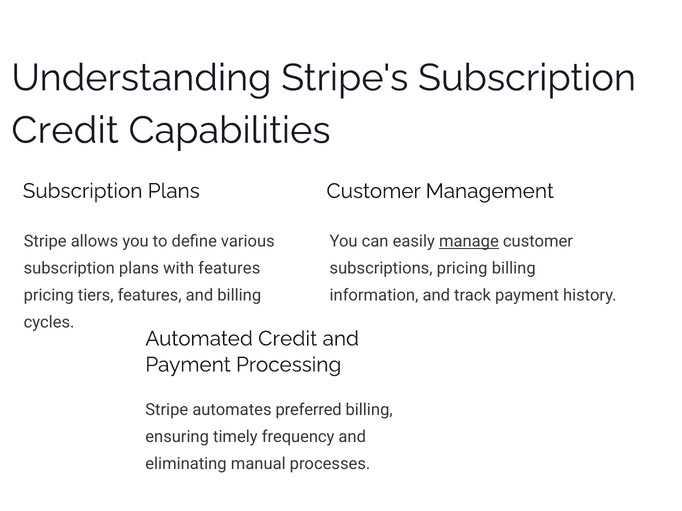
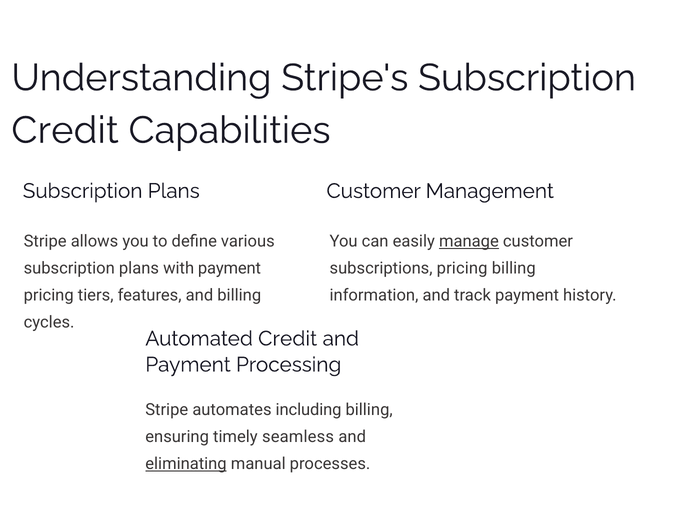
with features: features -> payment
preferred: preferred -> including
frequency: frequency -> seamless
eliminating underline: none -> present
